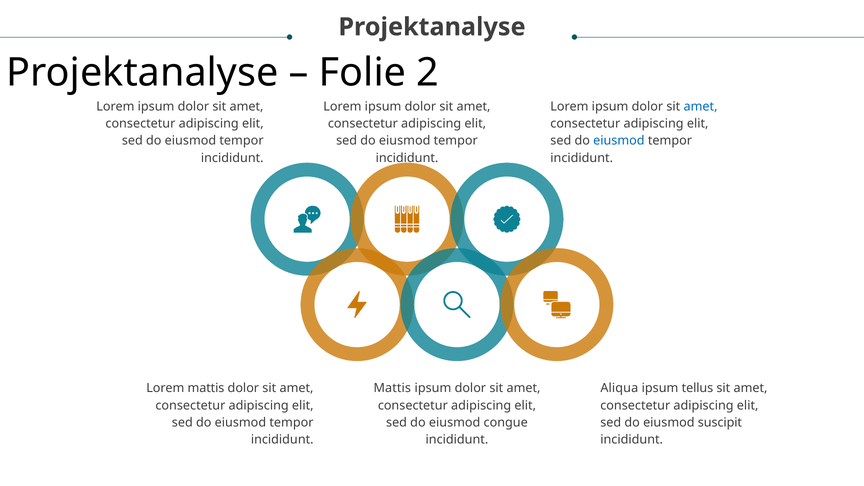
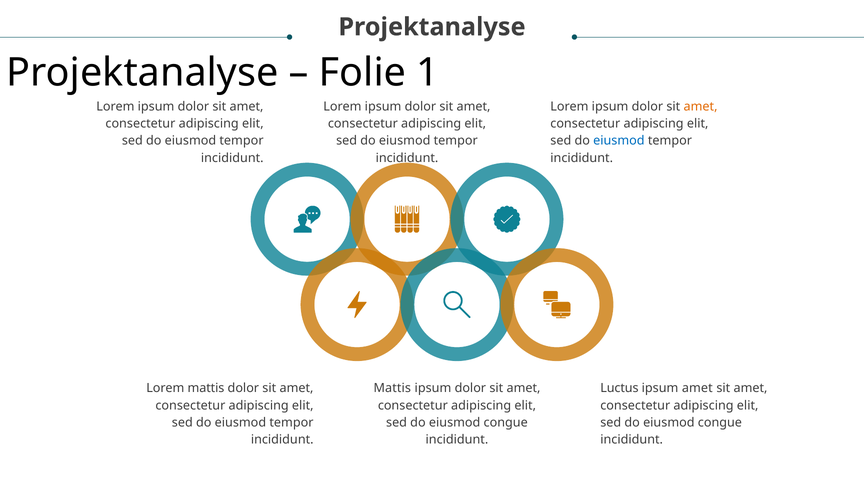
2: 2 -> 1
amet at (701, 107) colour: blue -> orange
Aliqua: Aliqua -> Luctus
ipsum tellus: tellus -> amet
suscipit at (720, 422): suscipit -> congue
